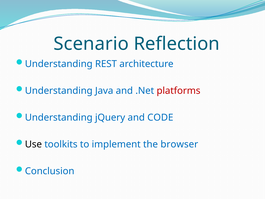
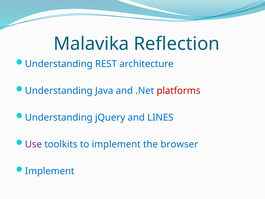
Scenario: Scenario -> Malavika
CODE: CODE -> LINES
Use colour: black -> purple
Conclusion at (50, 171): Conclusion -> Implement
